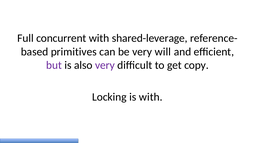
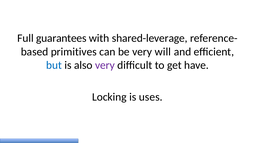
concurrent: concurrent -> guarantees
but colour: purple -> blue
copy: copy -> have
is with: with -> uses
